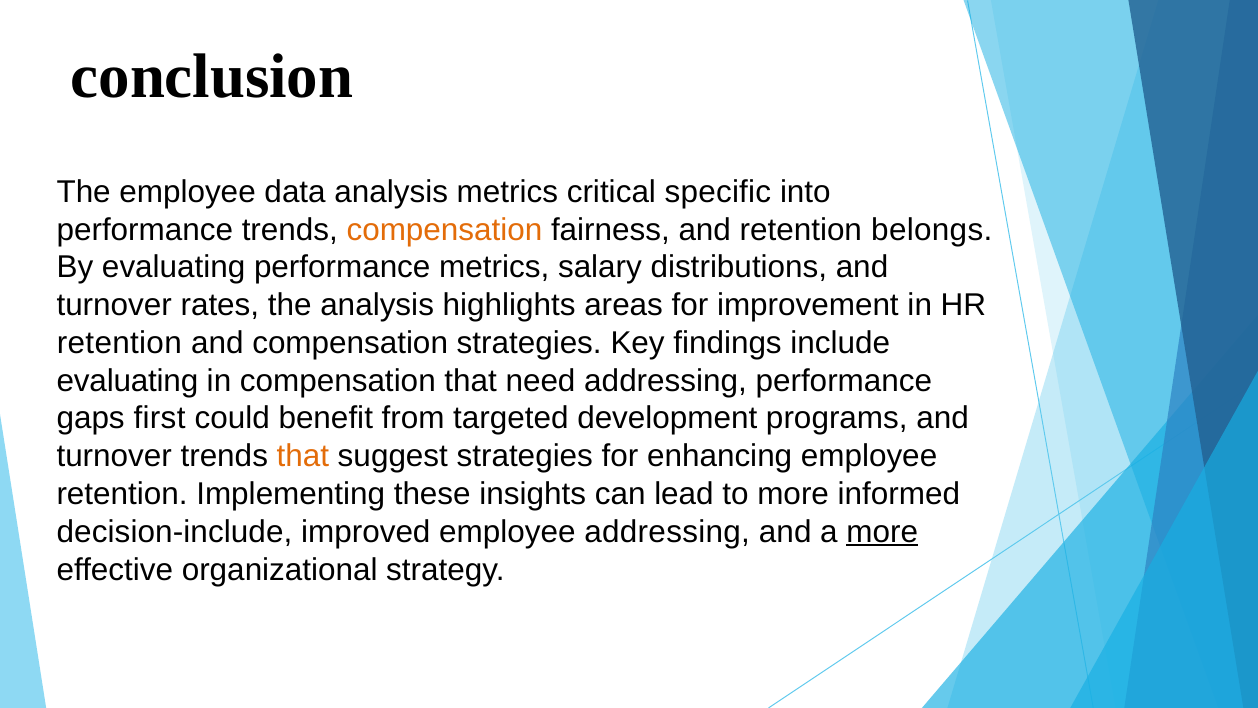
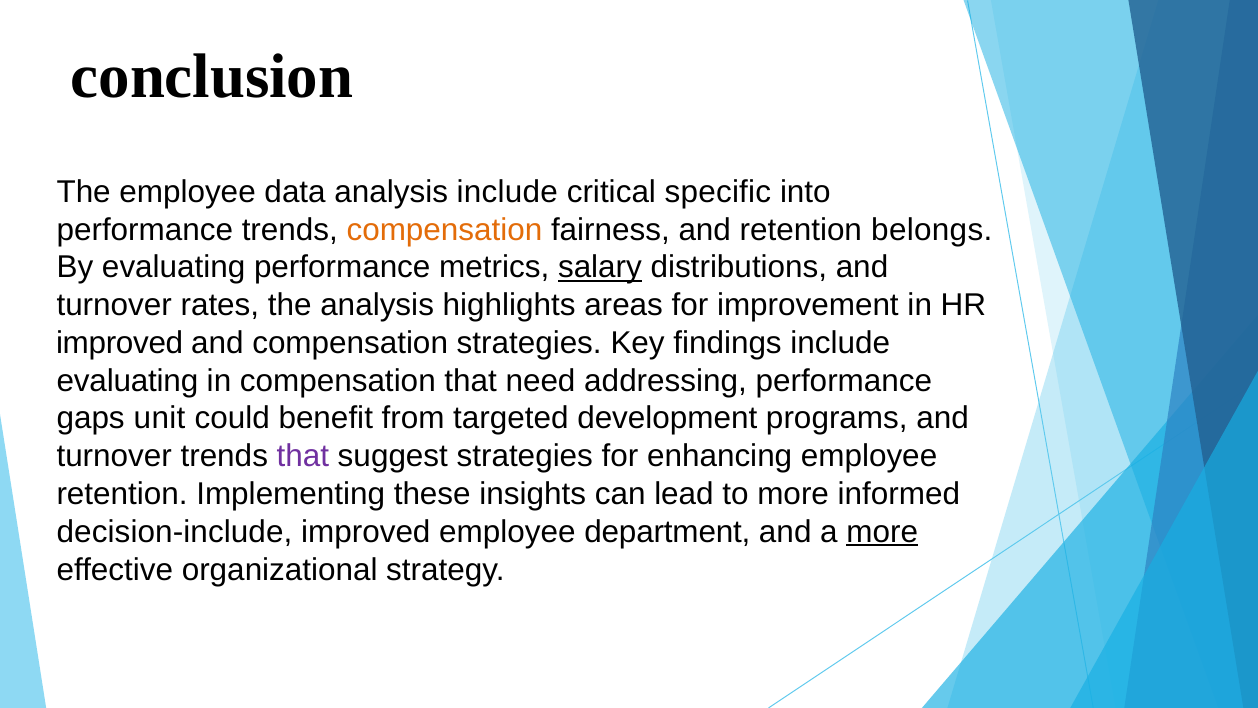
analysis metrics: metrics -> include
salary underline: none -> present
retention at (119, 343): retention -> improved
first: first -> unit
that at (303, 456) colour: orange -> purple
employee addressing: addressing -> department
